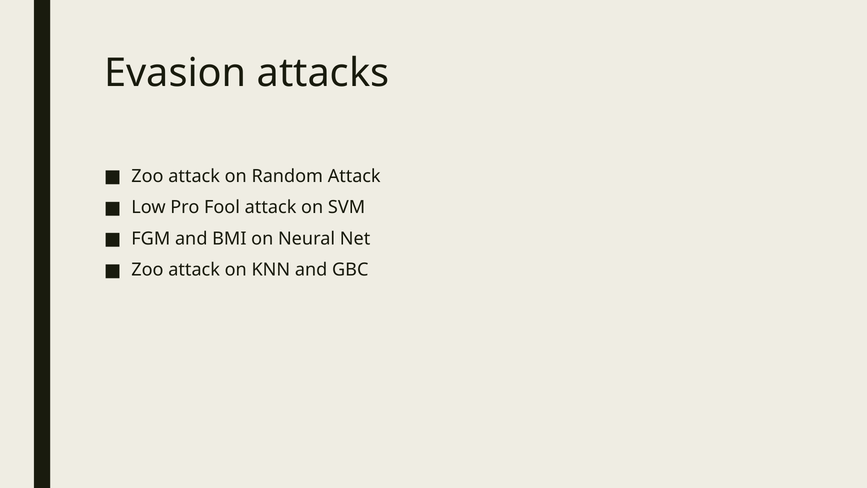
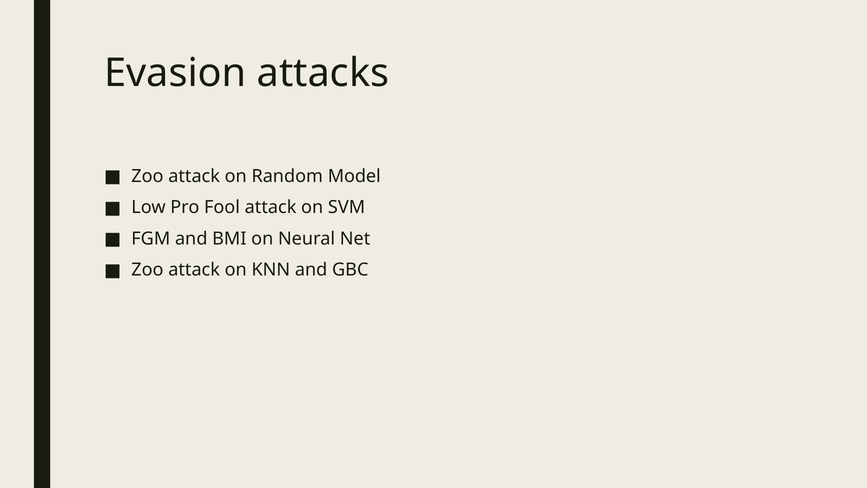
Random Attack: Attack -> Model
